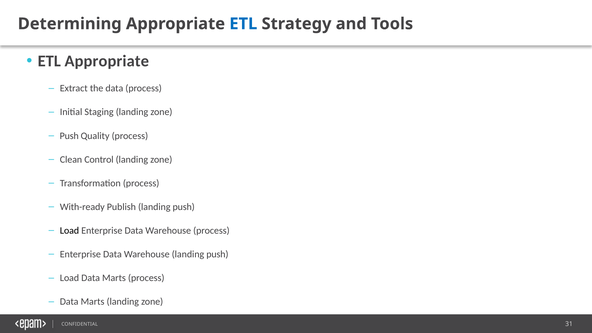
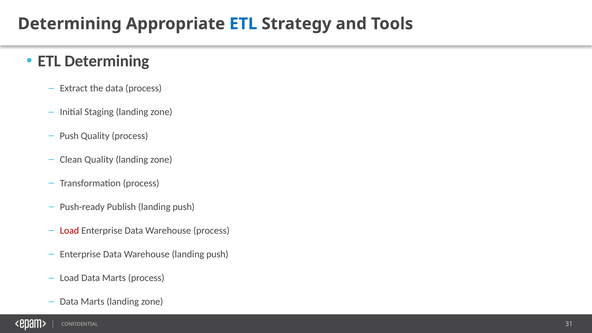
ETL Appropriate: Appropriate -> Determining
Clean Control: Control -> Quality
With-ready: With-ready -> Push-ready
Load at (69, 231) colour: black -> red
